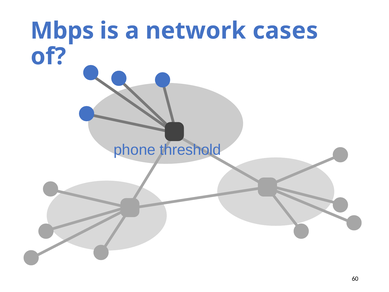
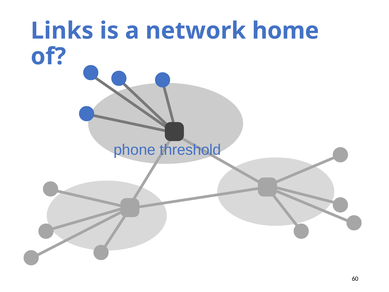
Mbps: Mbps -> Links
cases: cases -> home
